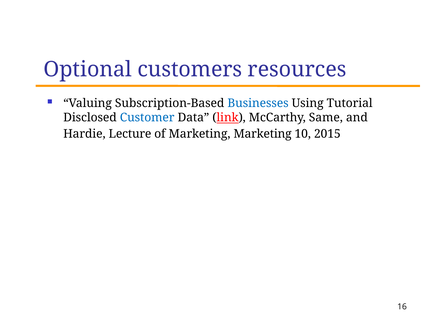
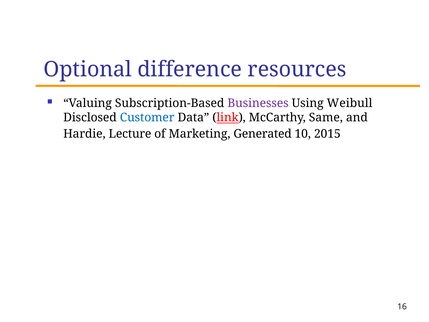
customers: customers -> difference
Businesses colour: blue -> purple
Tutorial: Tutorial -> Weibull
Marketing Marketing: Marketing -> Generated
